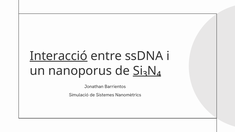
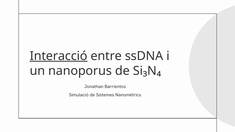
Si₃N₄ underline: present -> none
